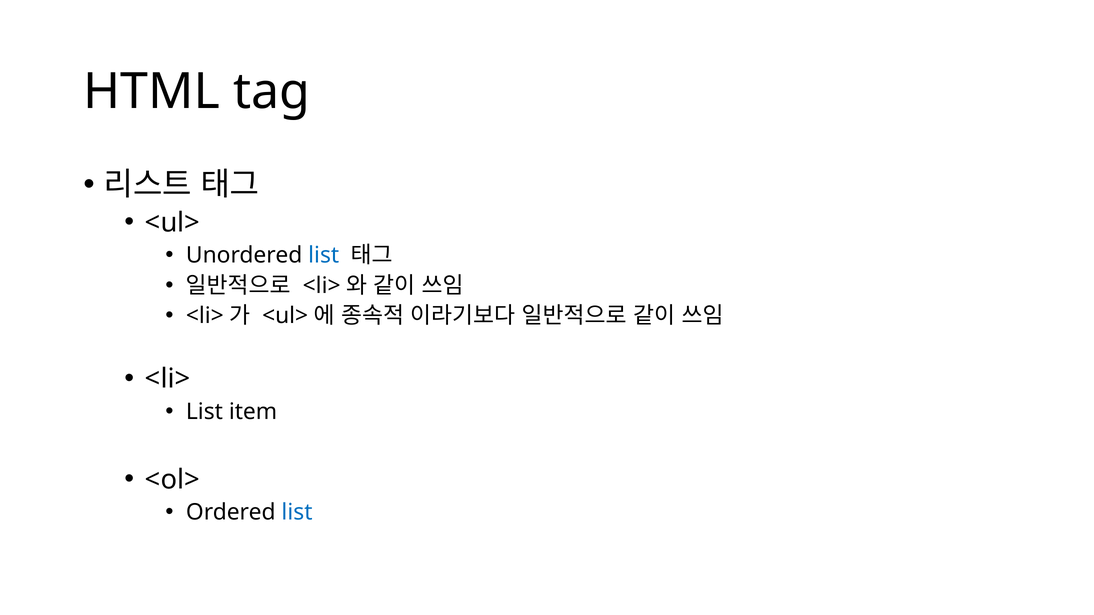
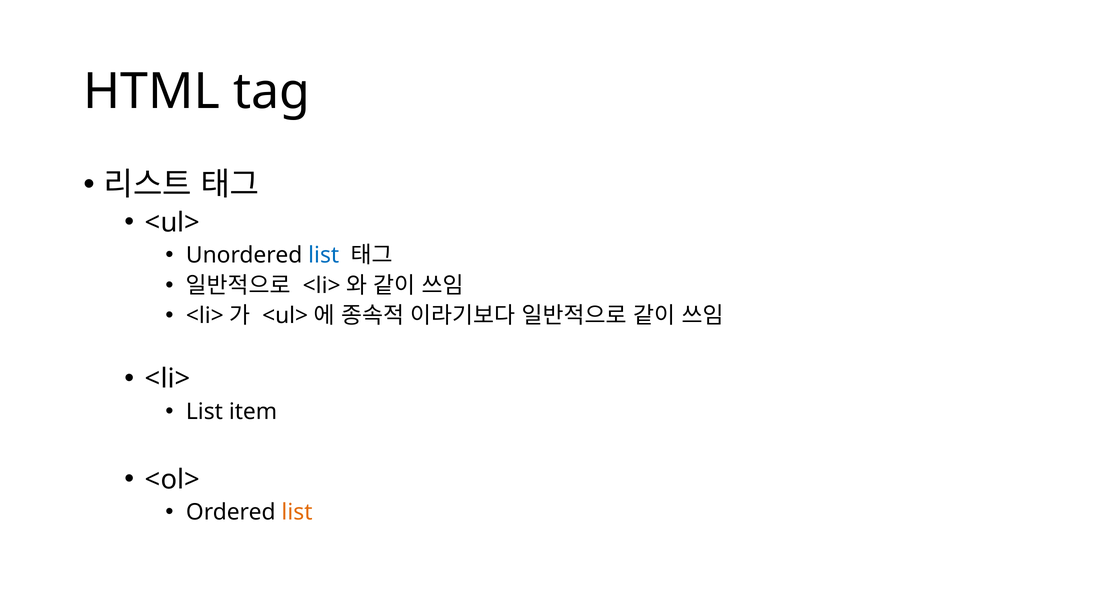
list at (297, 513) colour: blue -> orange
